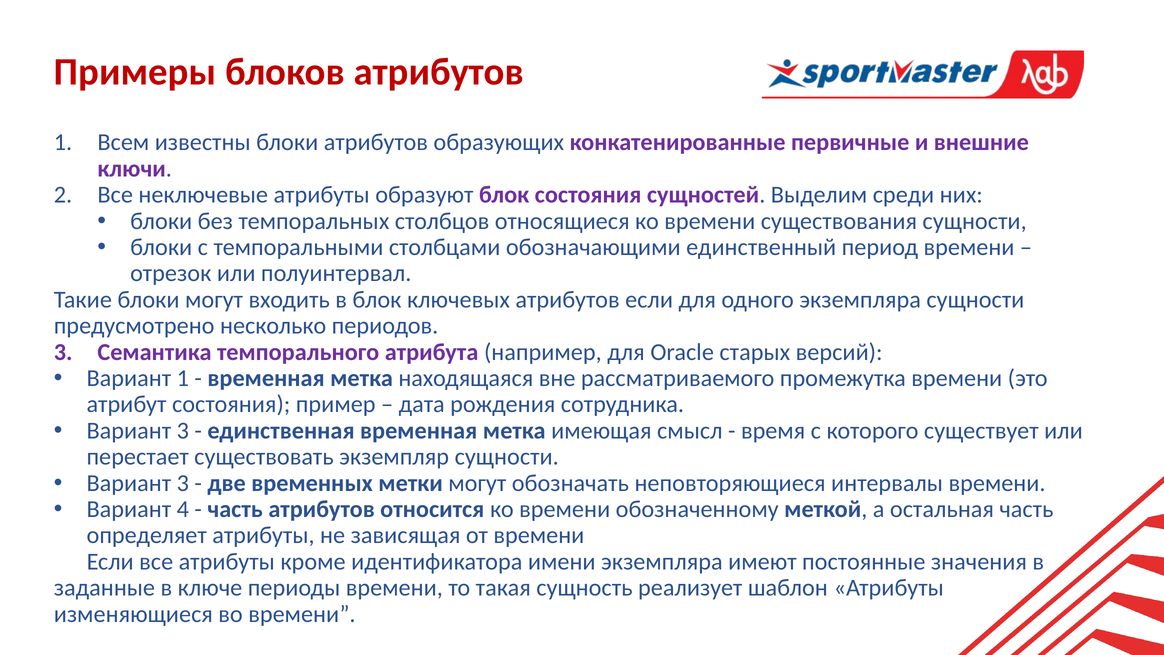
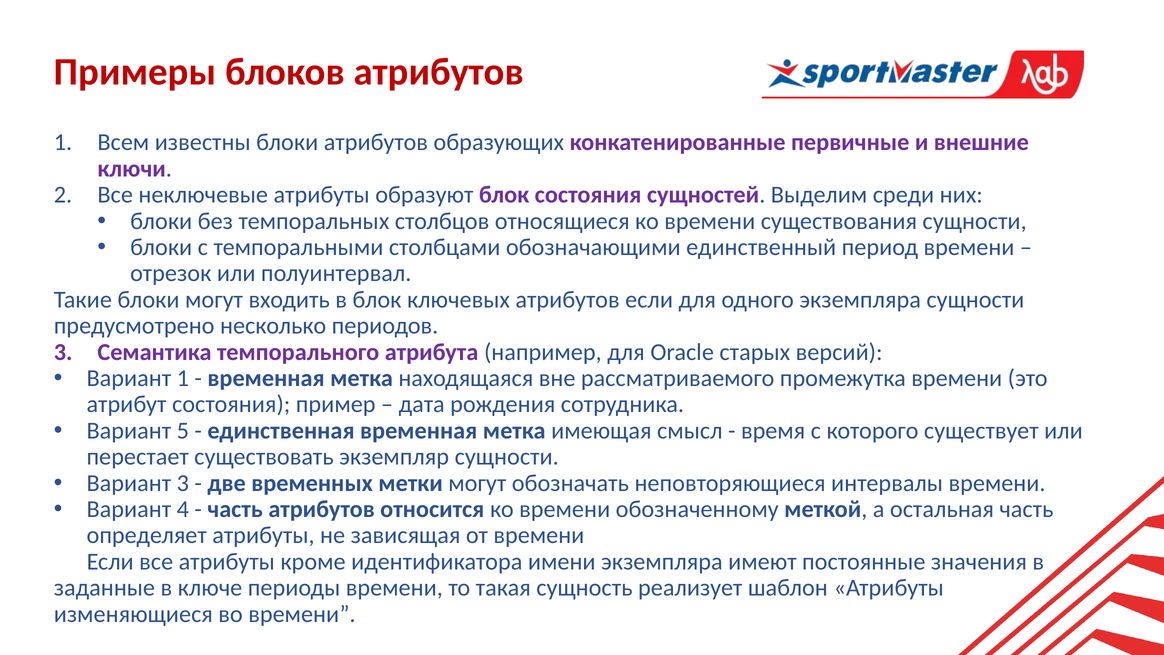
3 at (183, 431): 3 -> 5
